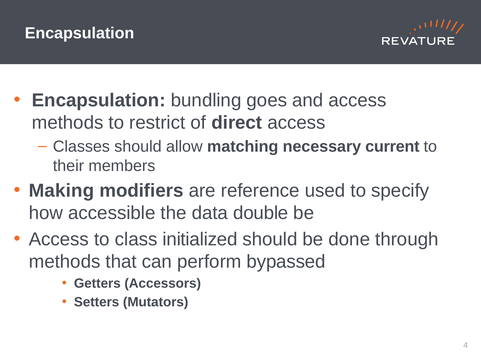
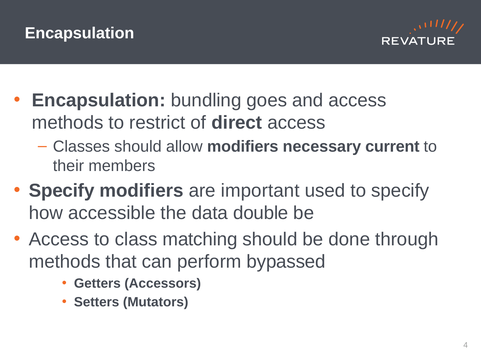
allow matching: matching -> modifiers
Making at (61, 191): Making -> Specify
reference: reference -> important
initialized: initialized -> matching
